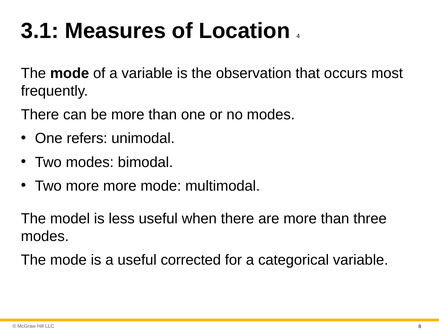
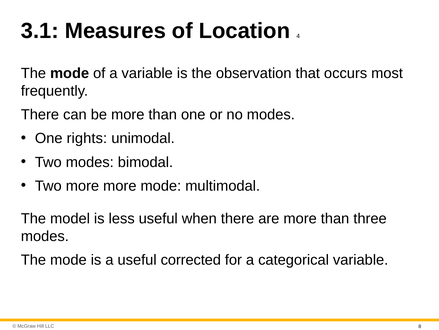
refers: refers -> rights
